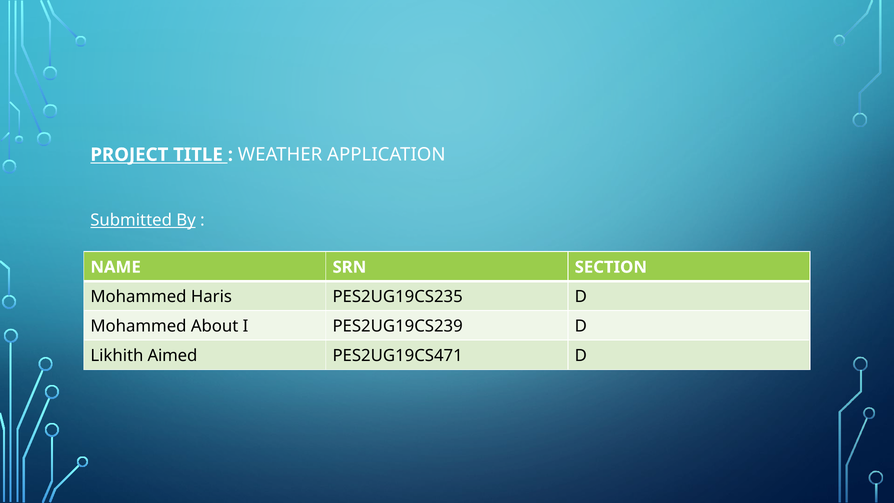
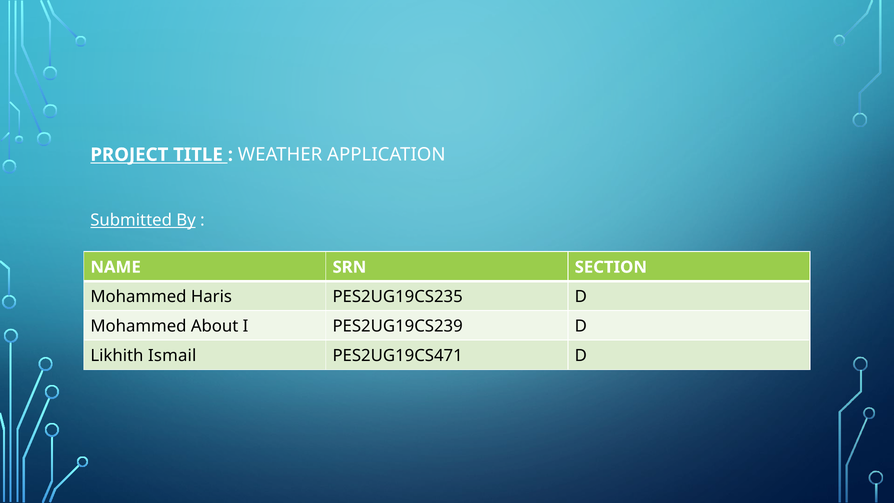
Aimed: Aimed -> Ismail
